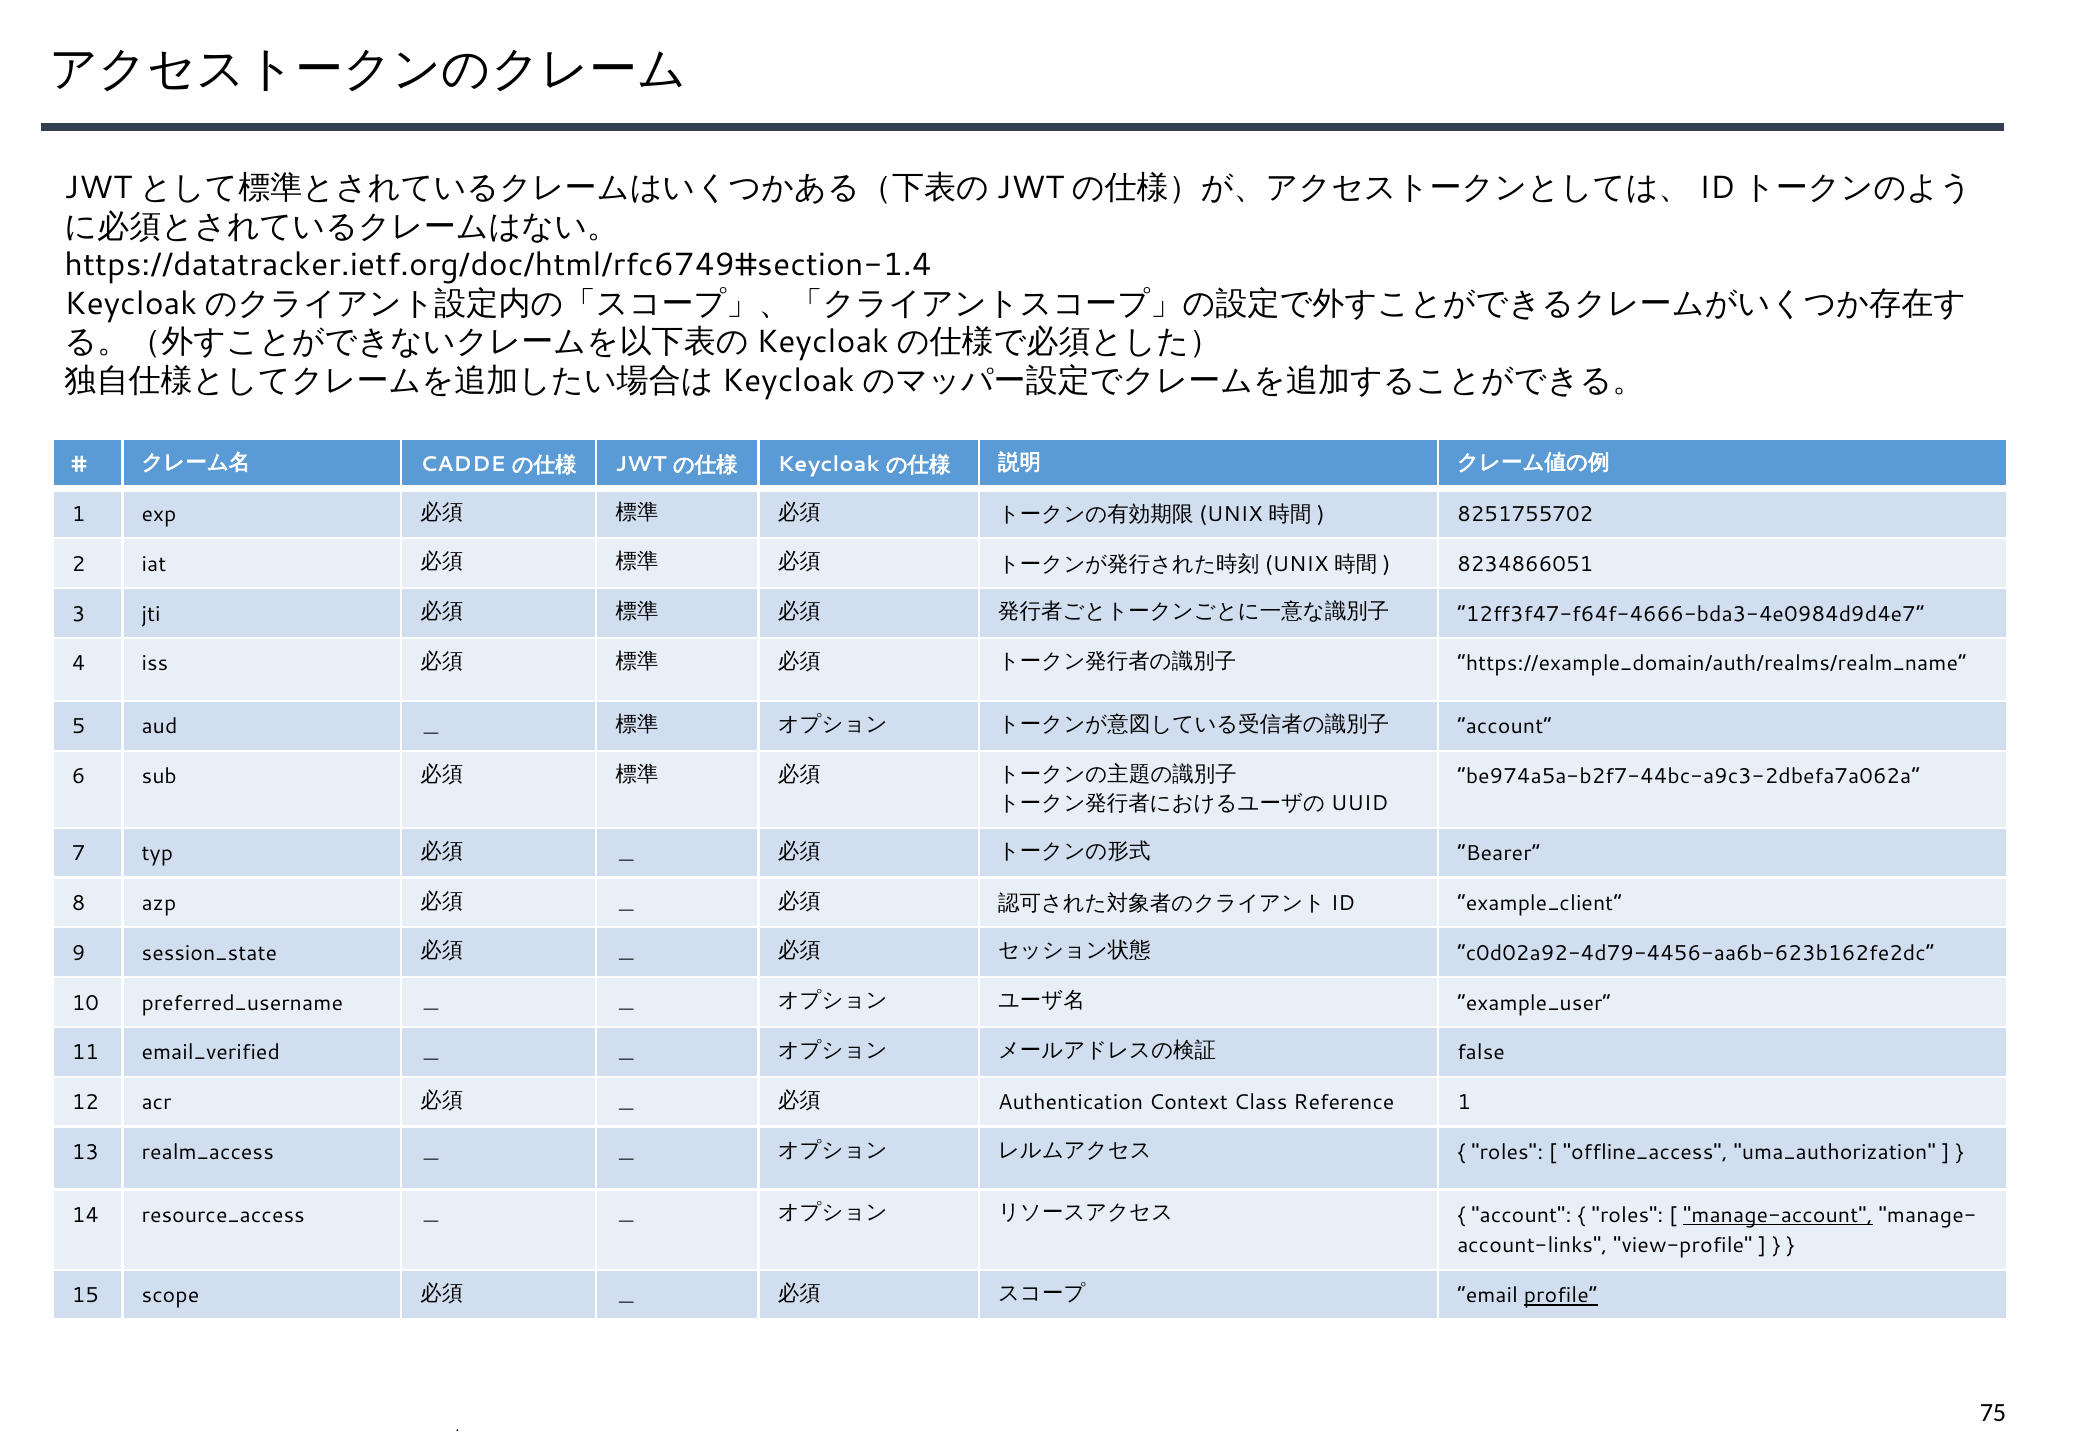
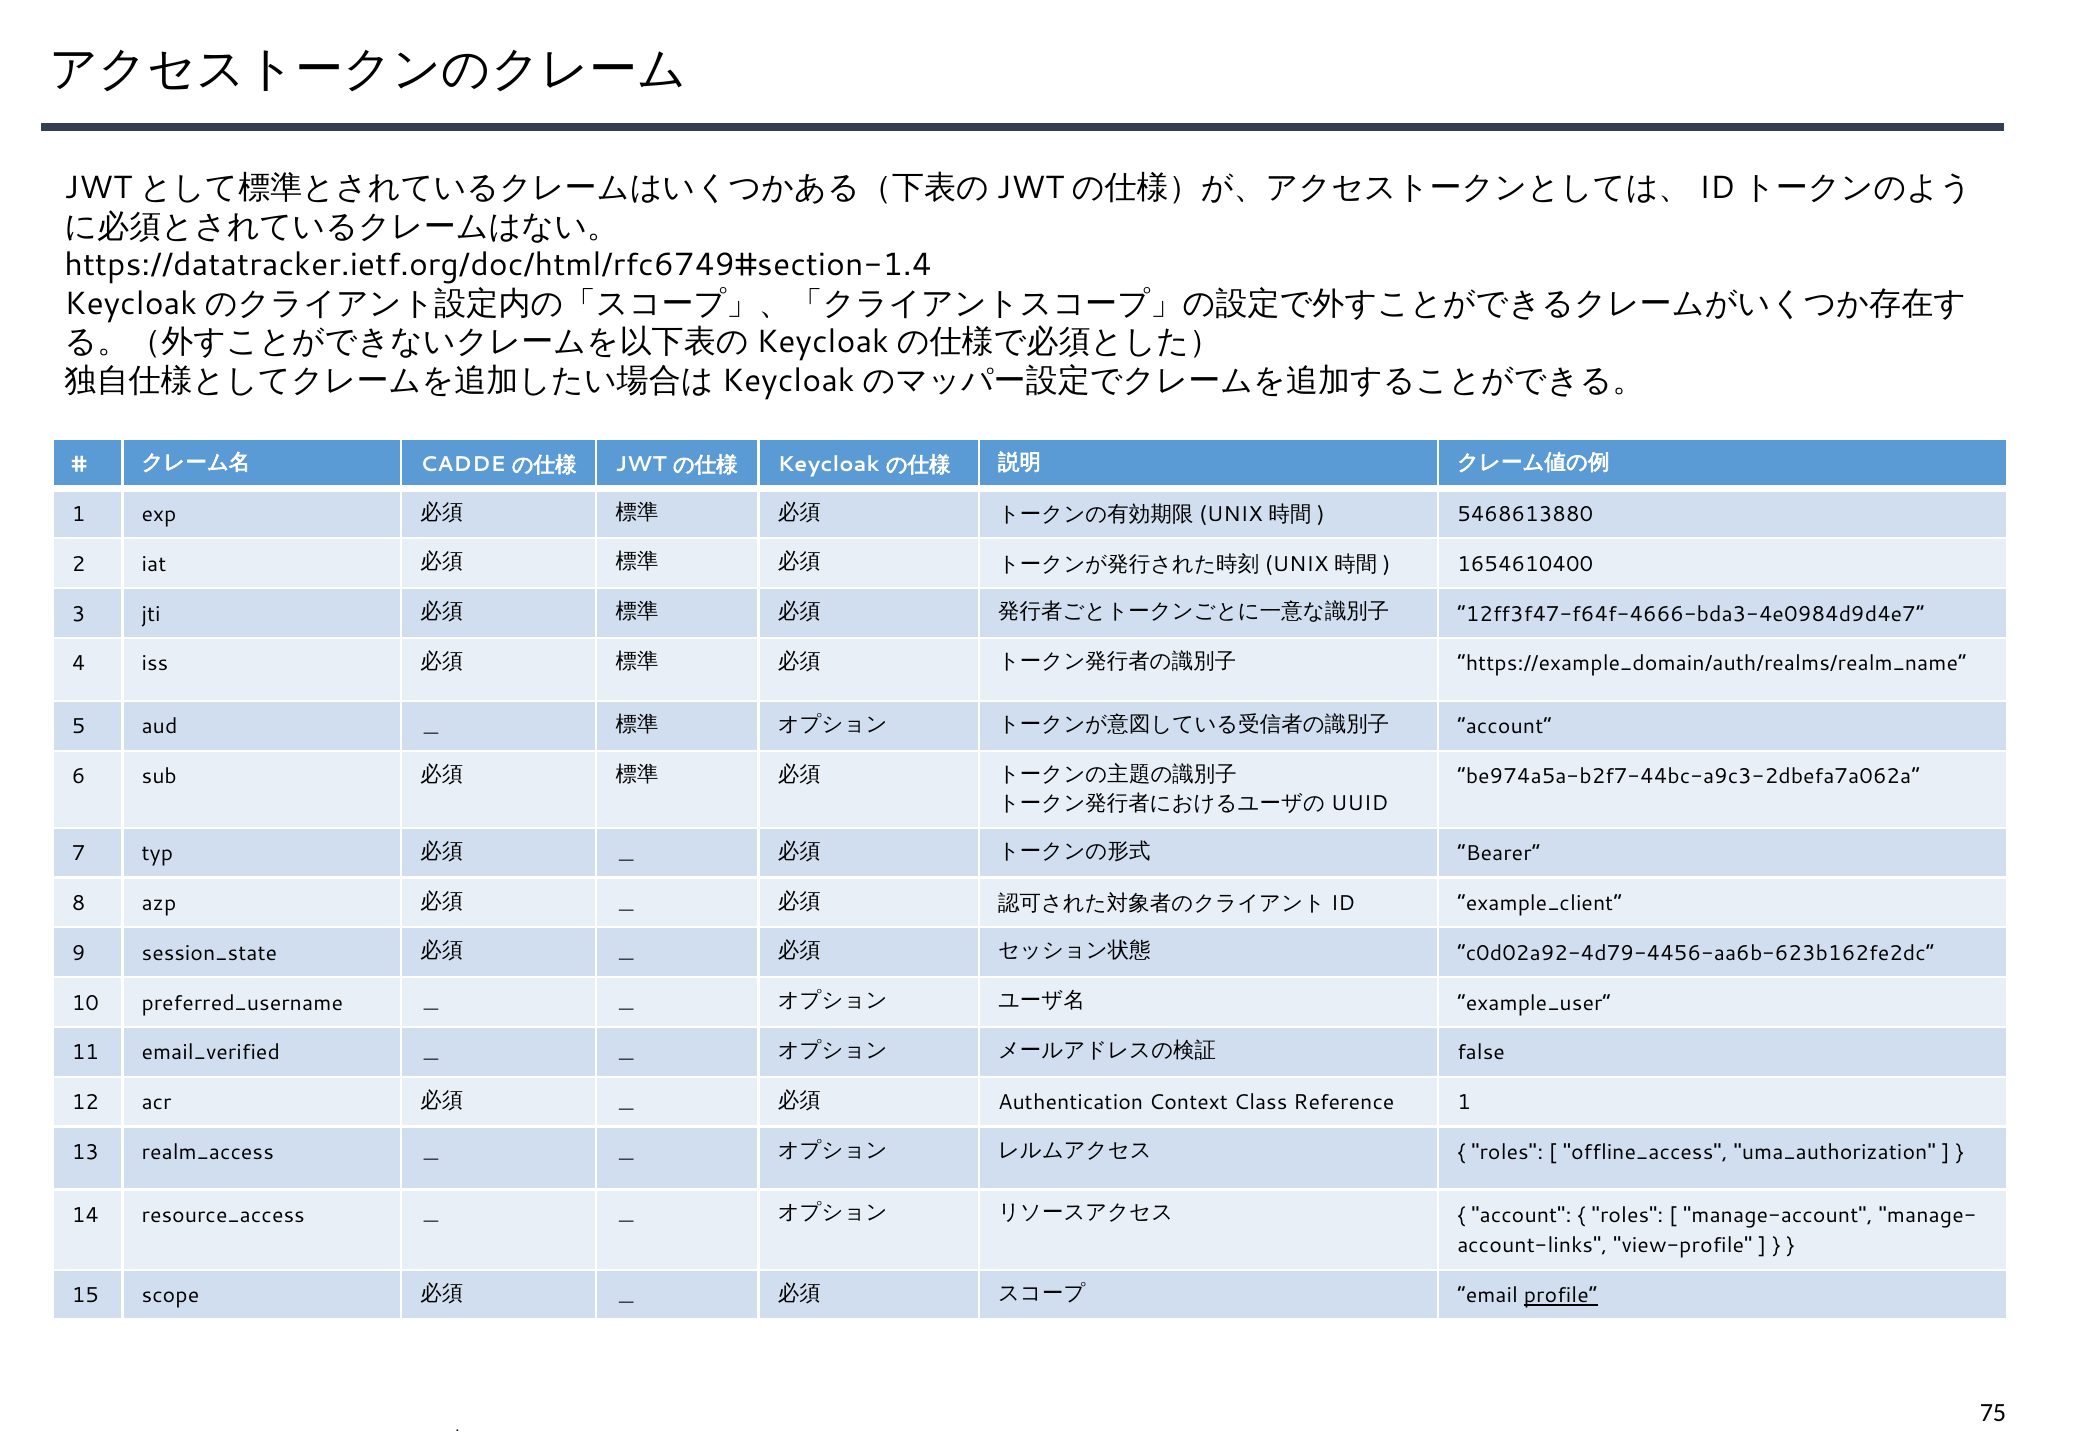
8251755702: 8251755702 -> 5468613880
8234866051: 8234866051 -> 1654610400
manage-account underline: present -> none
